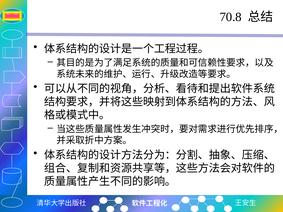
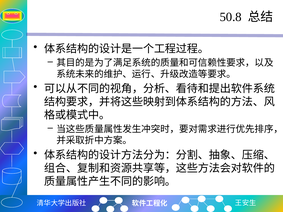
70.8: 70.8 -> 50.8
